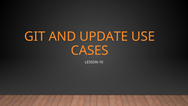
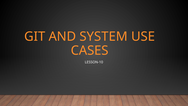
UPDATE: UPDATE -> SYSTEM
